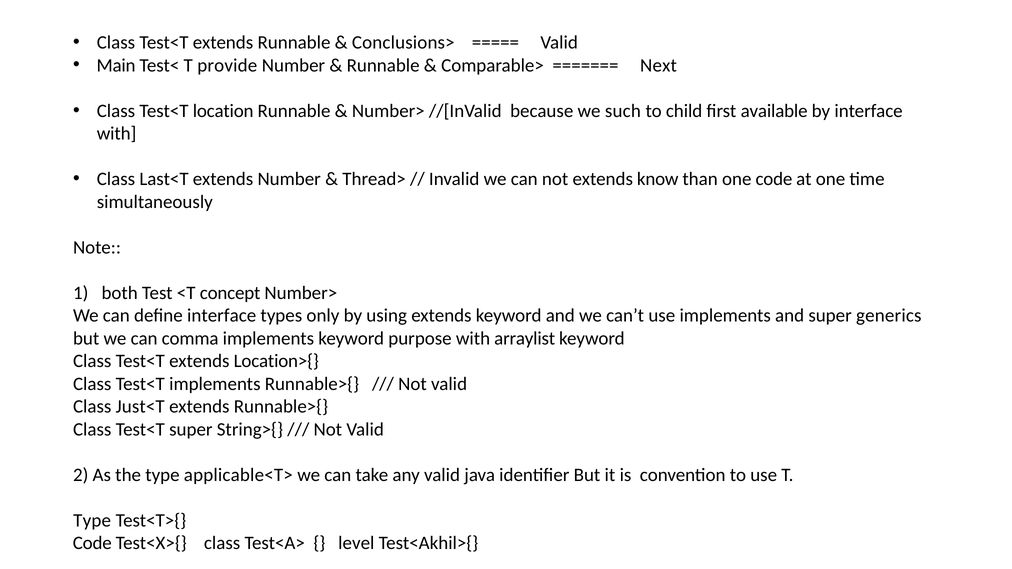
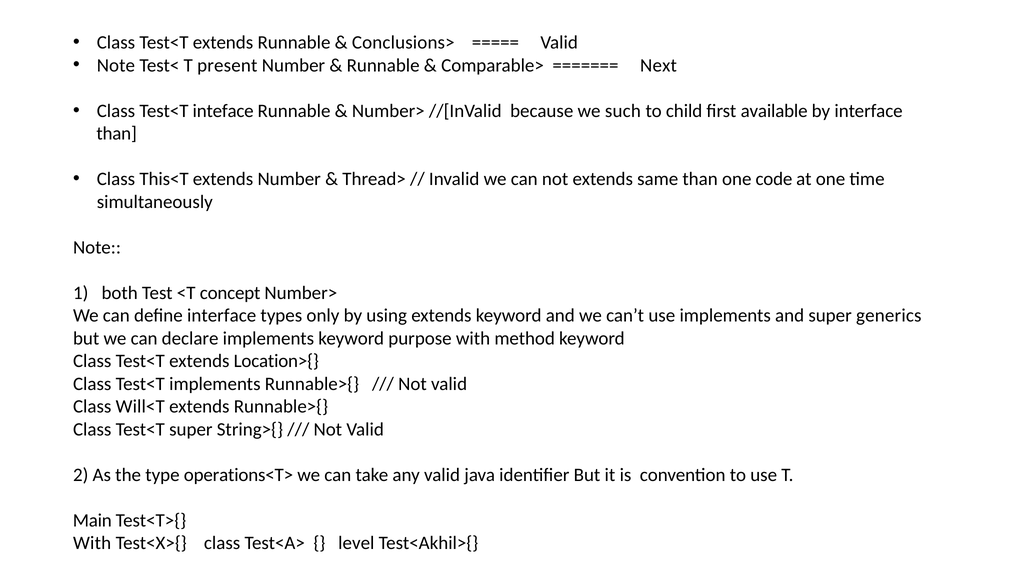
Main at (116, 65): Main -> Note
provide: provide -> present
location: location -> inteface
with at (117, 134): with -> than
Last<T: Last<T -> This<T
know: know -> same
comma: comma -> declare
arraylist: arraylist -> method
Just<T: Just<T -> Will<T
applicable<T>: applicable<T> -> operations<T>
Type at (92, 521): Type -> Main
Code at (92, 543): Code -> With
